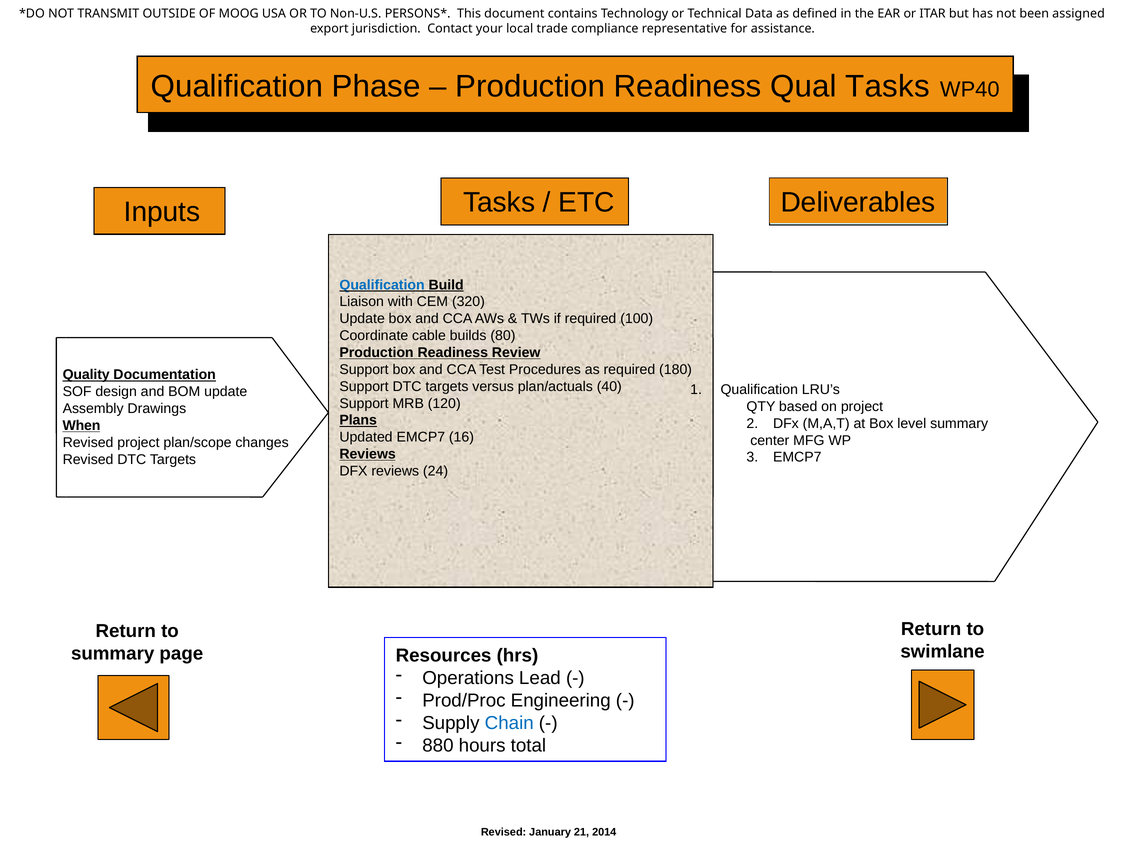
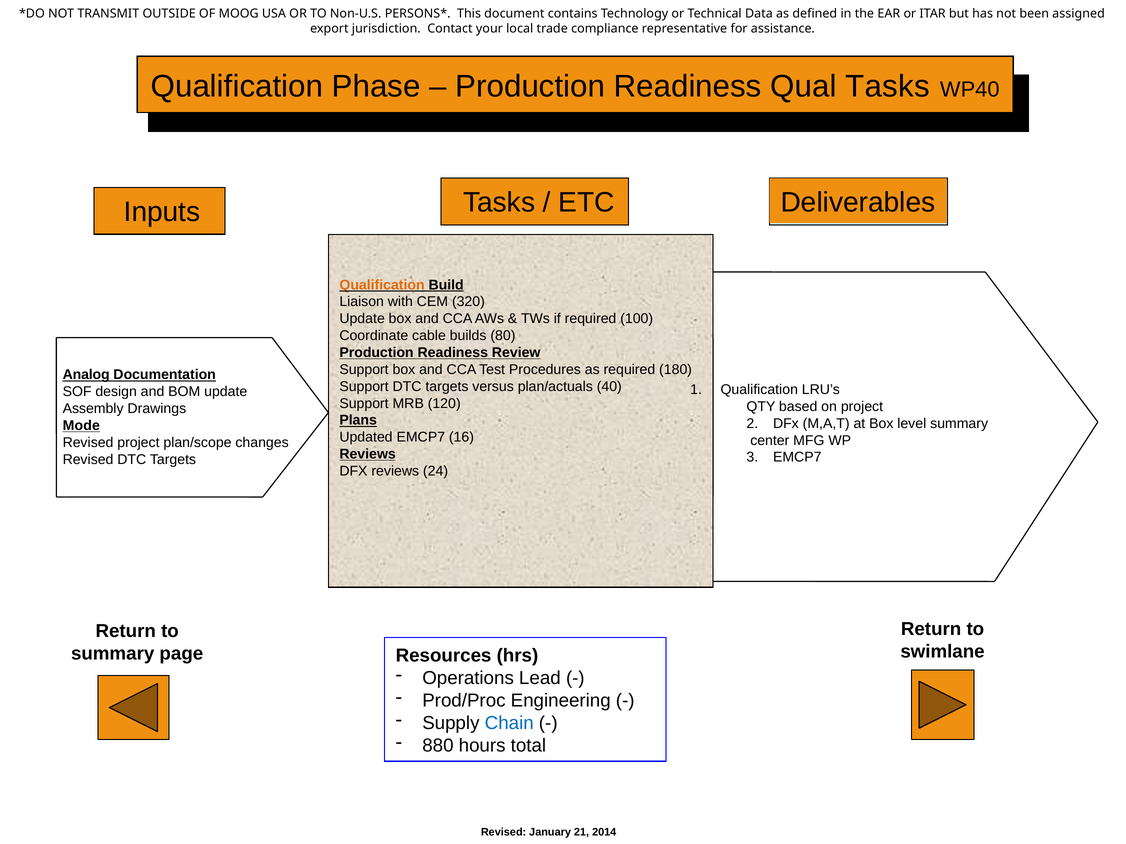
Qualification at (382, 285) colour: blue -> orange
Quality: Quality -> Analog
When: When -> Mode
